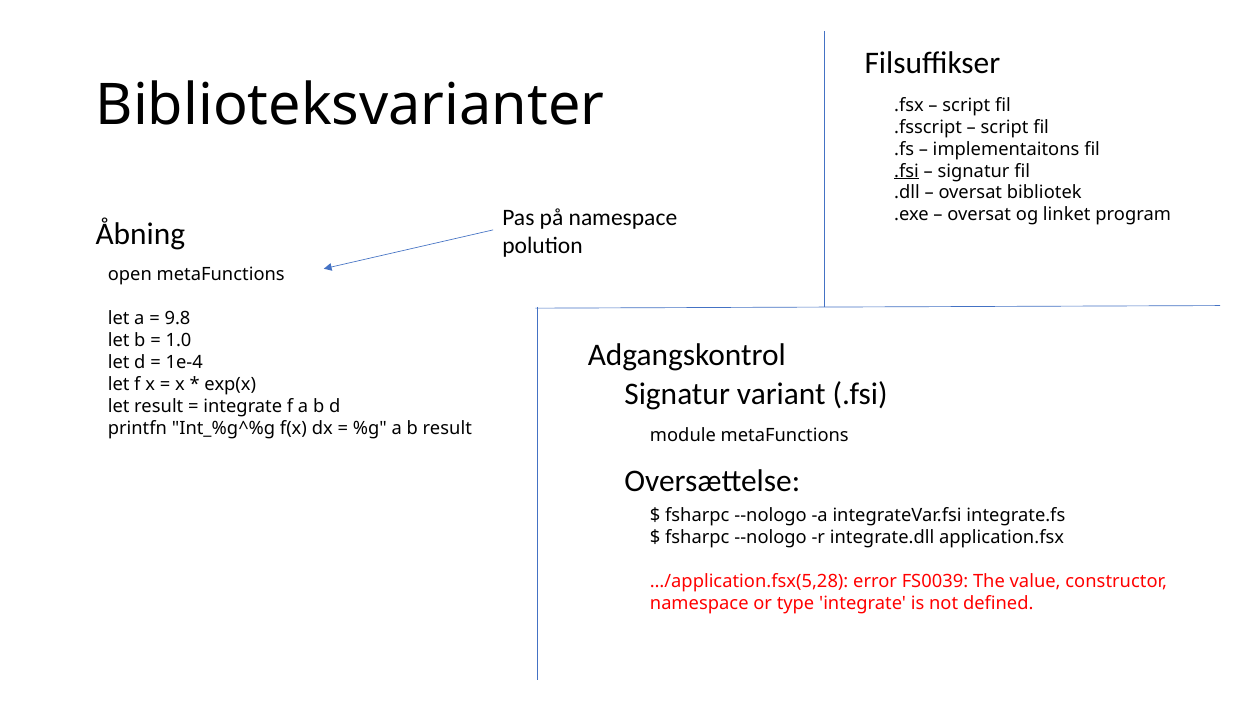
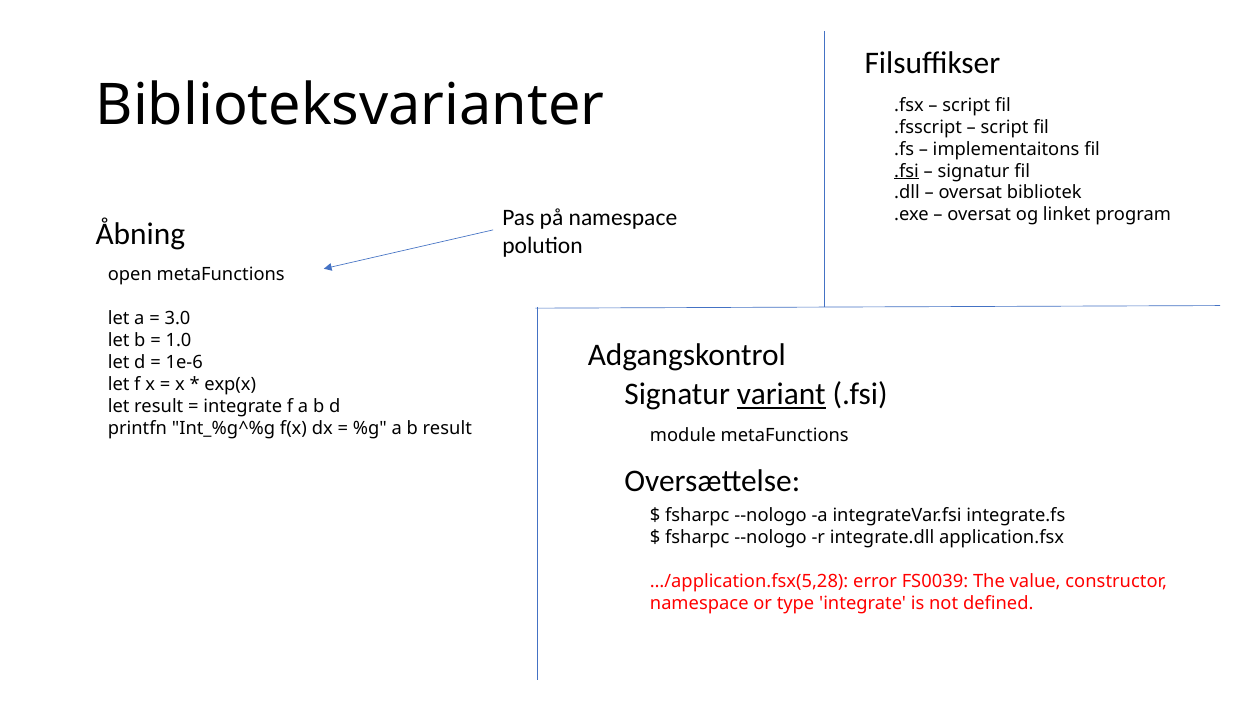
9.8: 9.8 -> 3.0
1e-4: 1e-4 -> 1e-6
variant underline: none -> present
